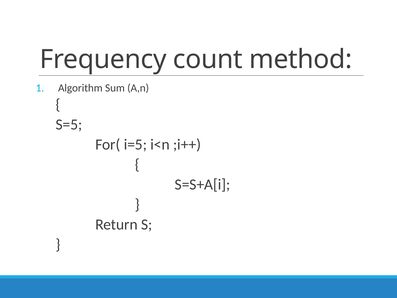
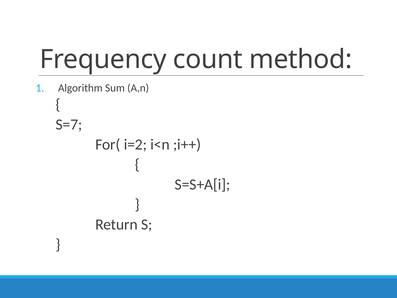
S=5: S=5 -> S=7
i=5: i=5 -> i=2
